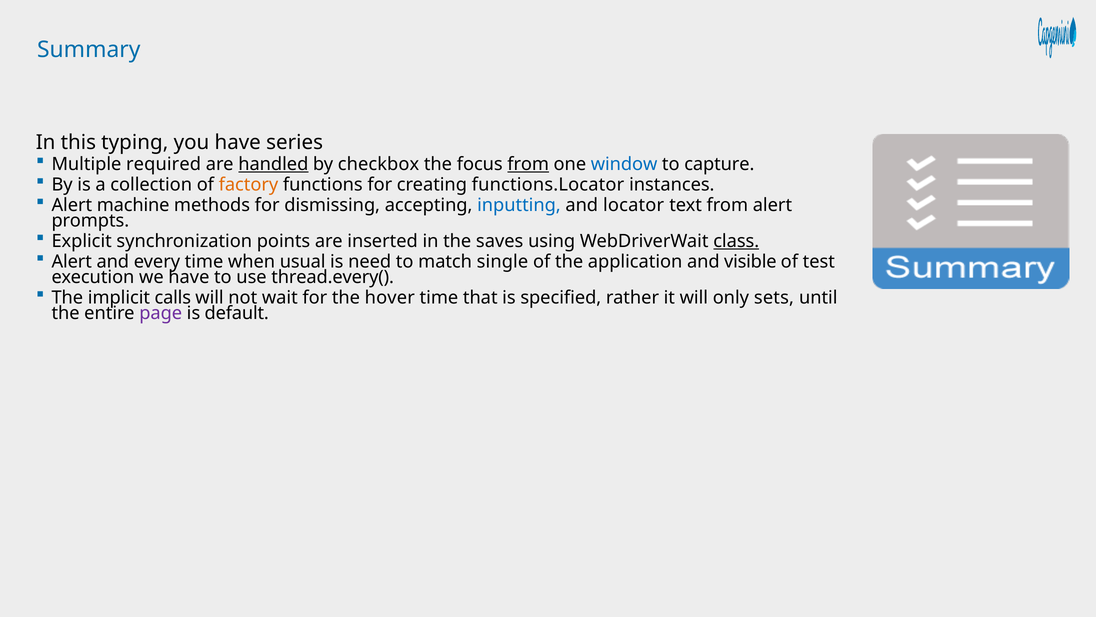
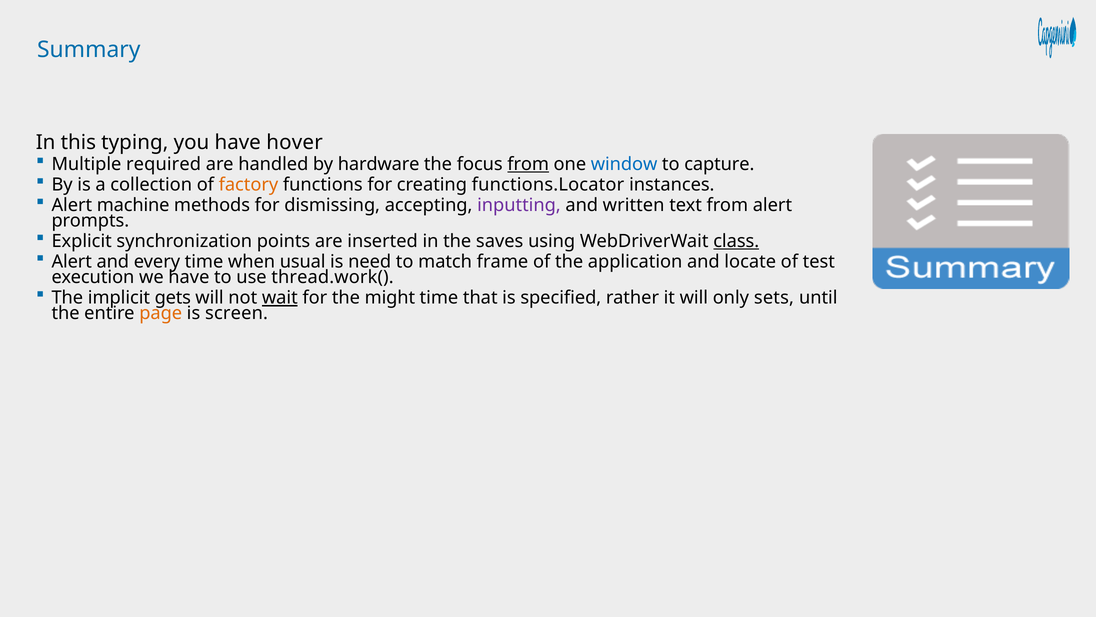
series: series -> hover
handled underline: present -> none
checkbox: checkbox -> hardware
inputting colour: blue -> purple
locator: locator -> written
single: single -> frame
visible: visible -> locate
thread.every(: thread.every( -> thread.work(
calls: calls -> gets
wait underline: none -> present
hover: hover -> might
page colour: purple -> orange
default: default -> screen
